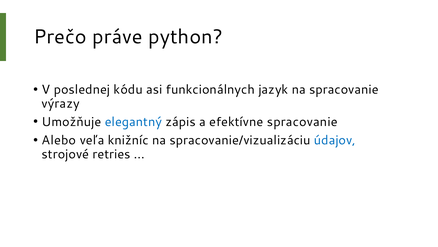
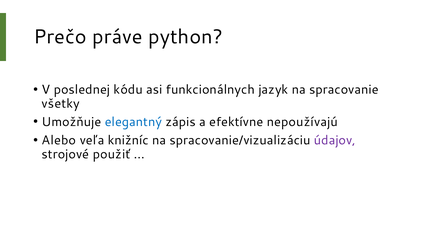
výrazy: výrazy -> všetky
efektívne spracovanie: spracovanie -> nepoužívajú
údajov colour: blue -> purple
retries: retries -> použiť
